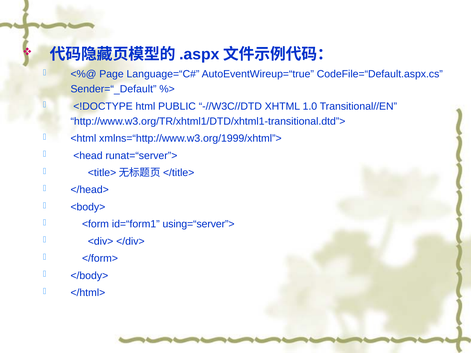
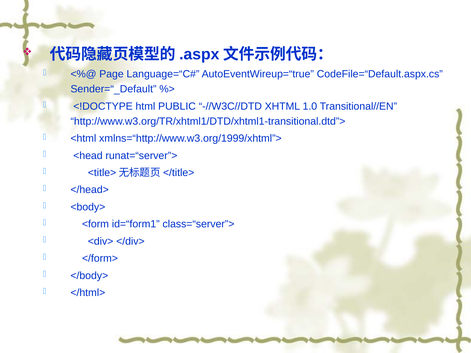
using=“server”>: using=“server”> -> class=“server”>
